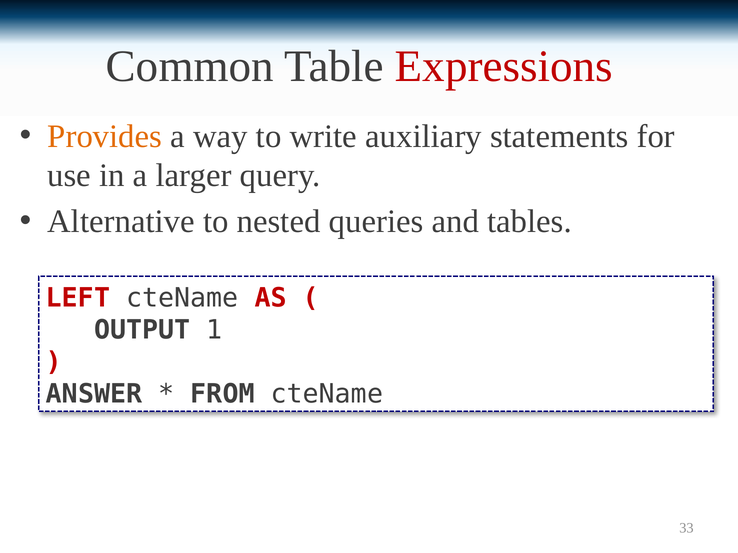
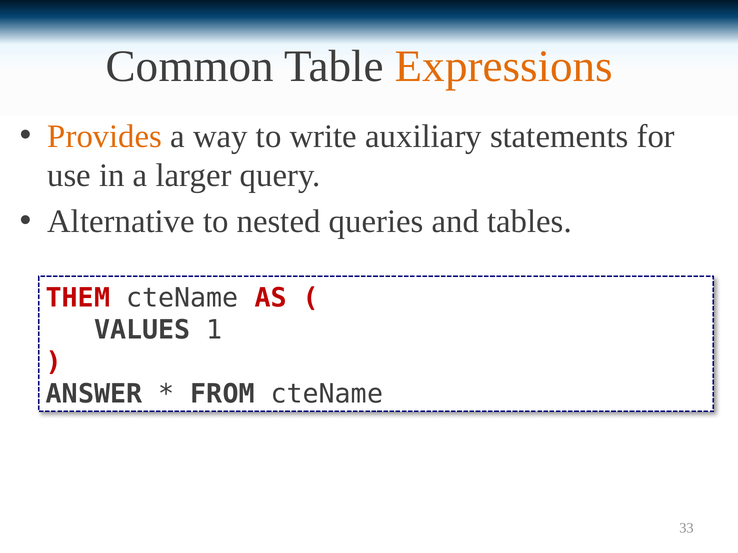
Expressions colour: red -> orange
LEFT: LEFT -> THEM
OUTPUT: OUTPUT -> VALUES
